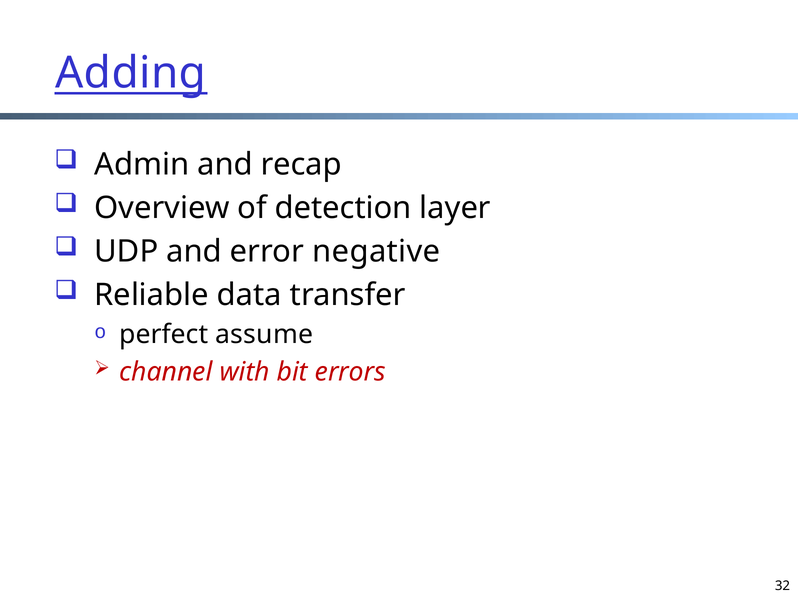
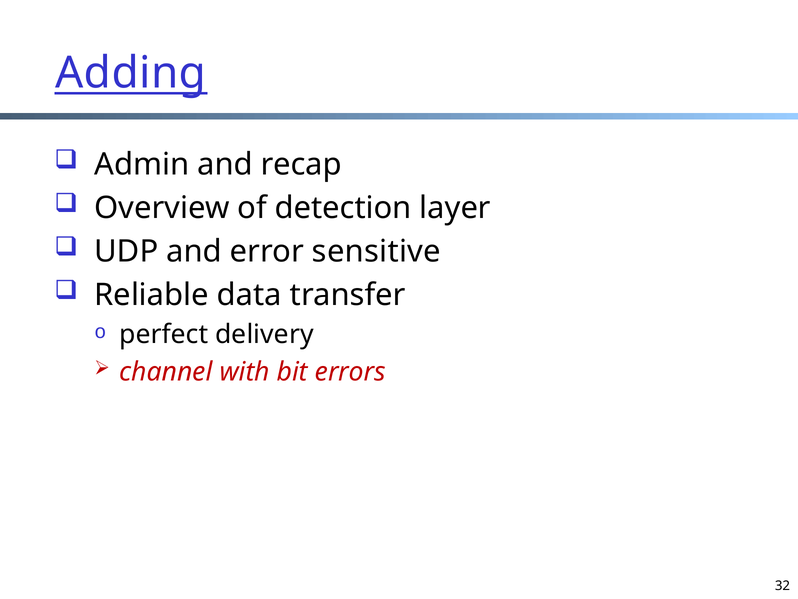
negative: negative -> sensitive
assume: assume -> delivery
